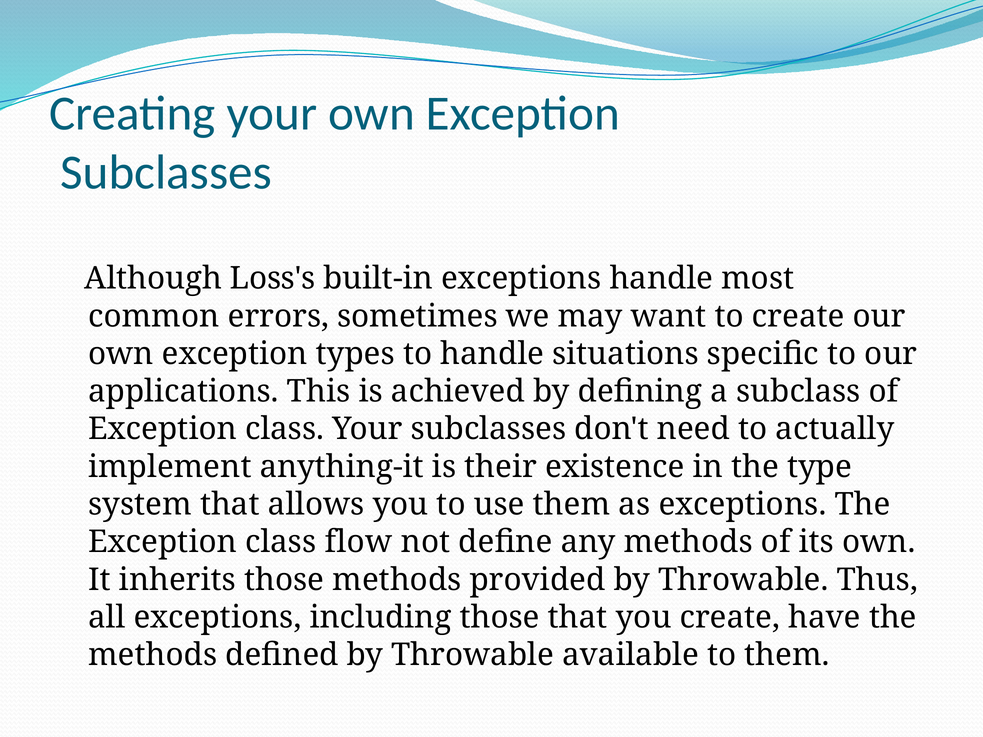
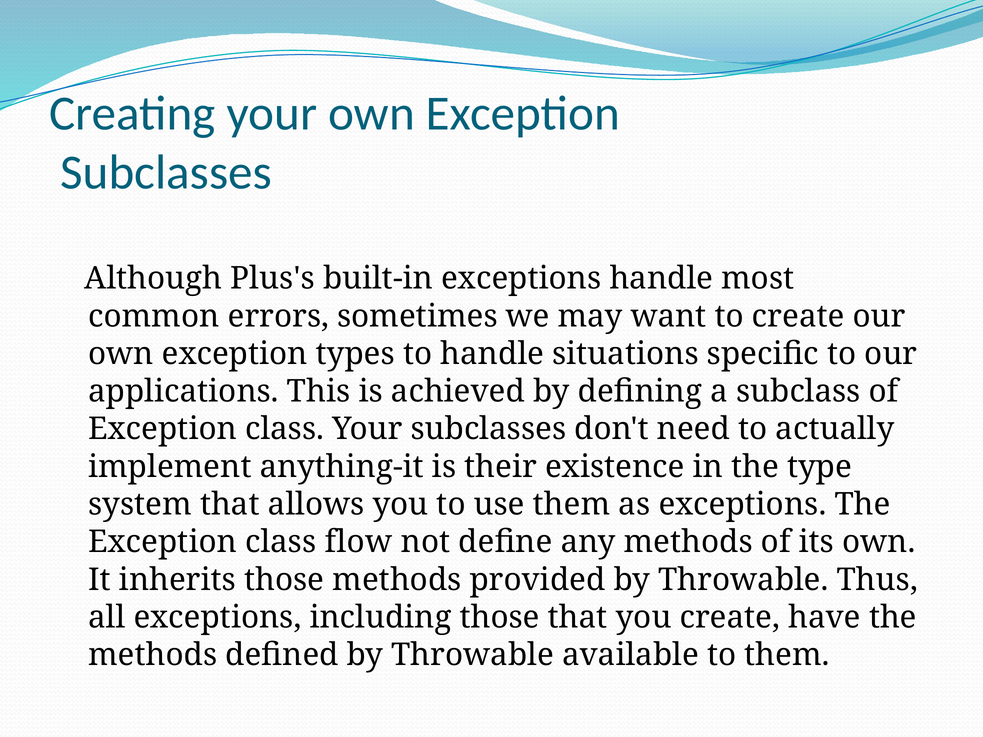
Loss's: Loss's -> Plus's
